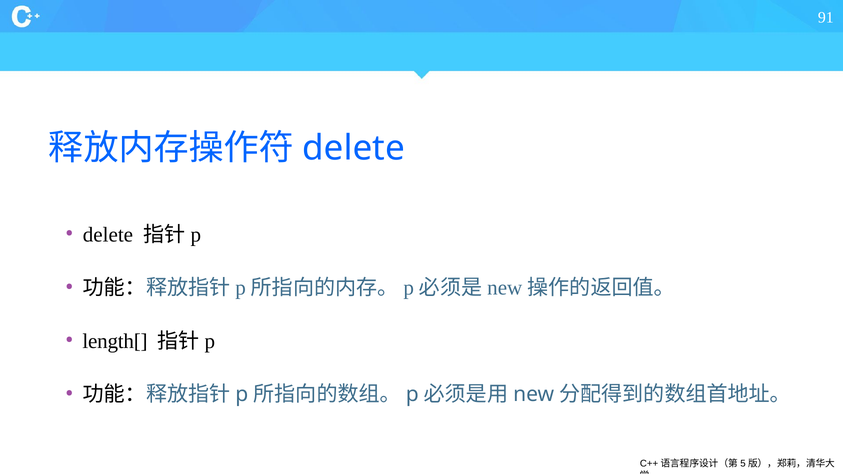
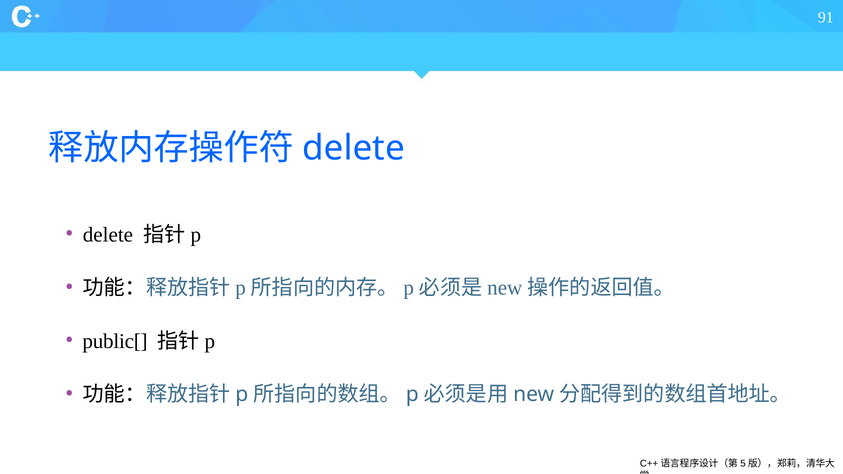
length[: length[ -> public[
